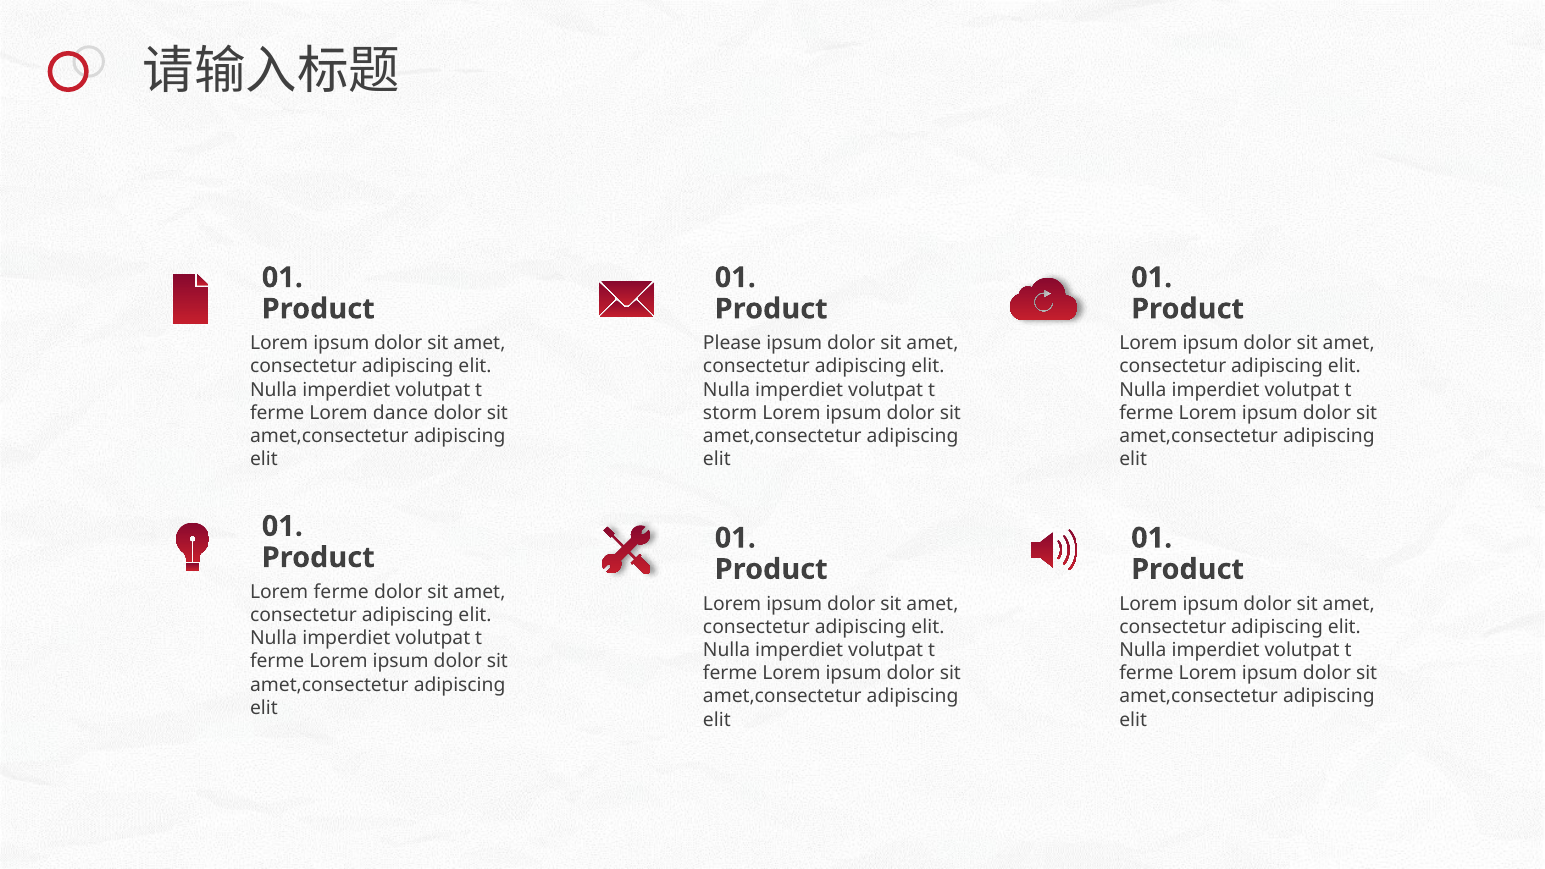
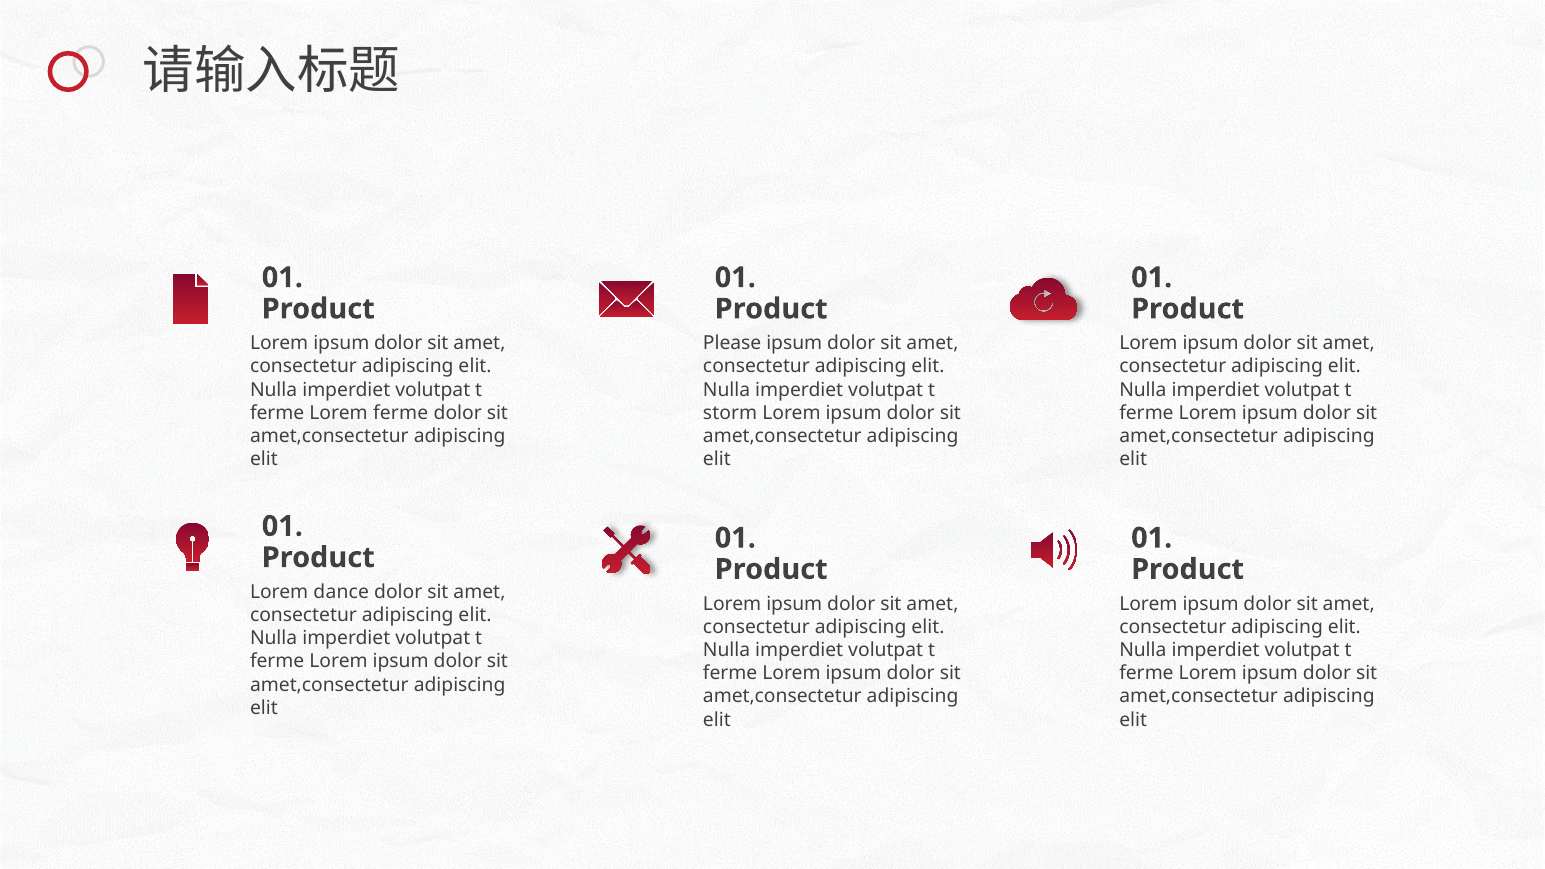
Lorem dance: dance -> ferme
Lorem ferme: ferme -> dance
